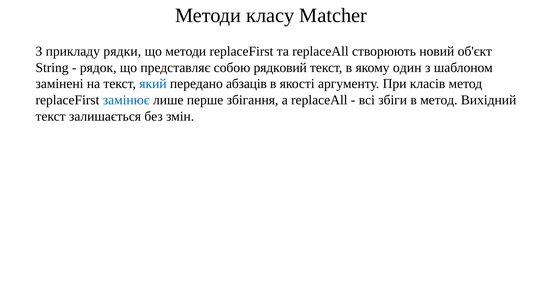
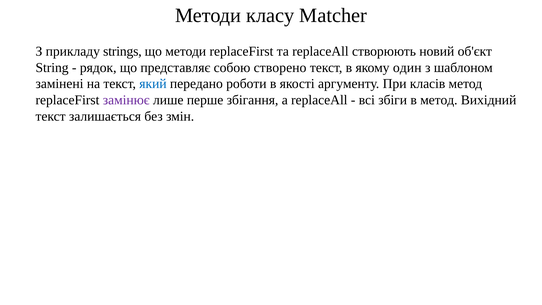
рядки: рядки -> strings
рядковий: рядковий -> створено
абзаців: абзаців -> роботи
замінює colour: blue -> purple
